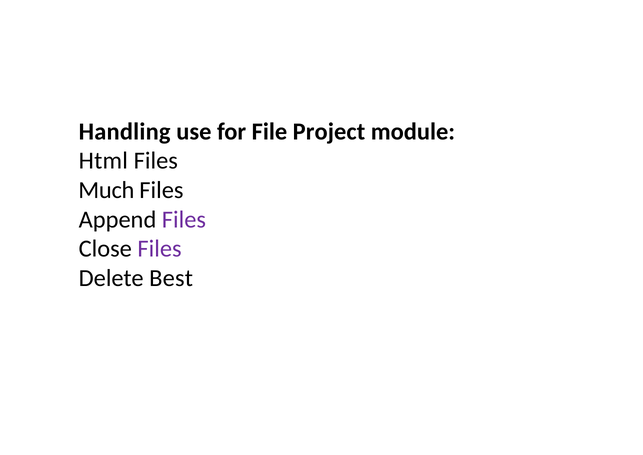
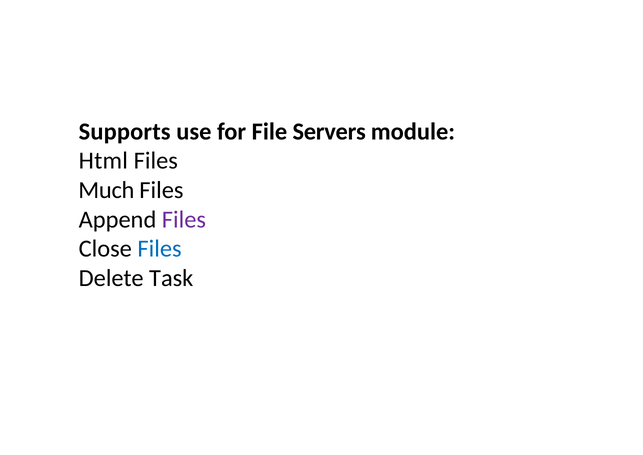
Handling: Handling -> Supports
Project: Project -> Servers
Files at (160, 249) colour: purple -> blue
Best: Best -> Task
